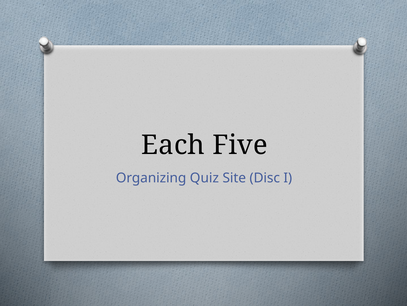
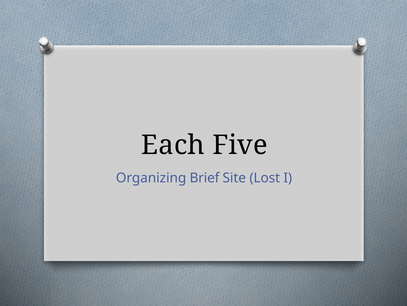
Quiz: Quiz -> Brief
Disc: Disc -> Lost
